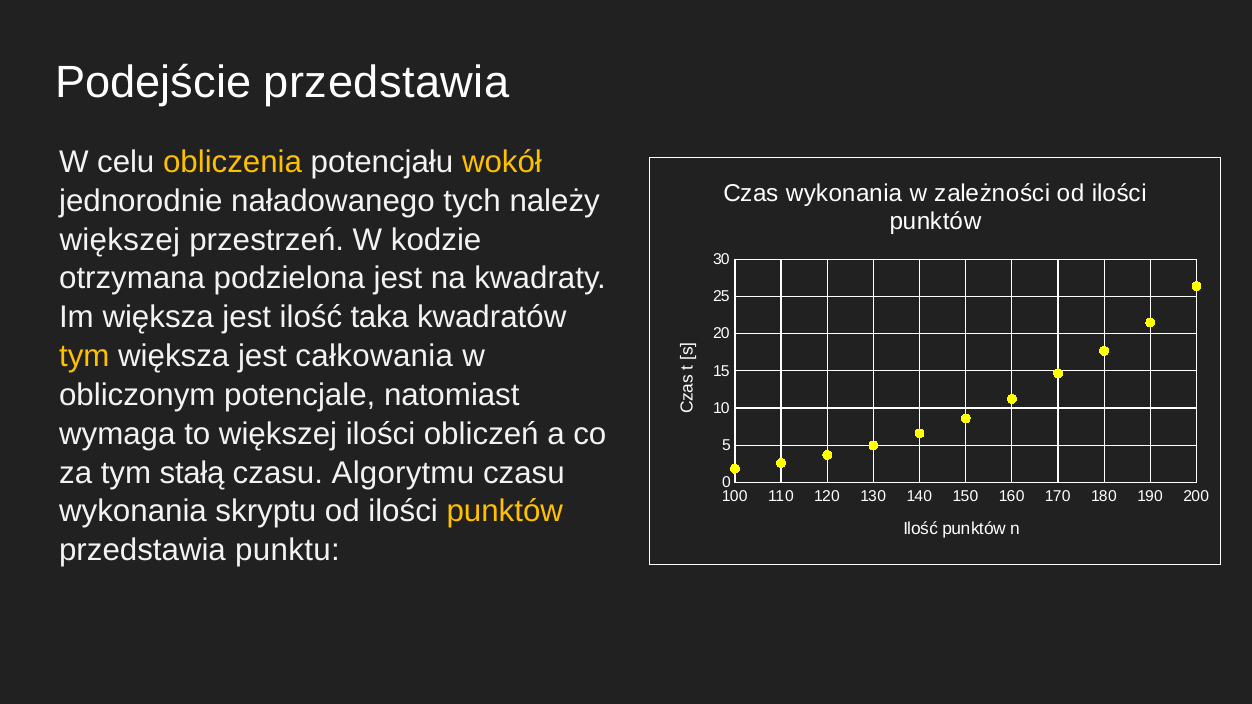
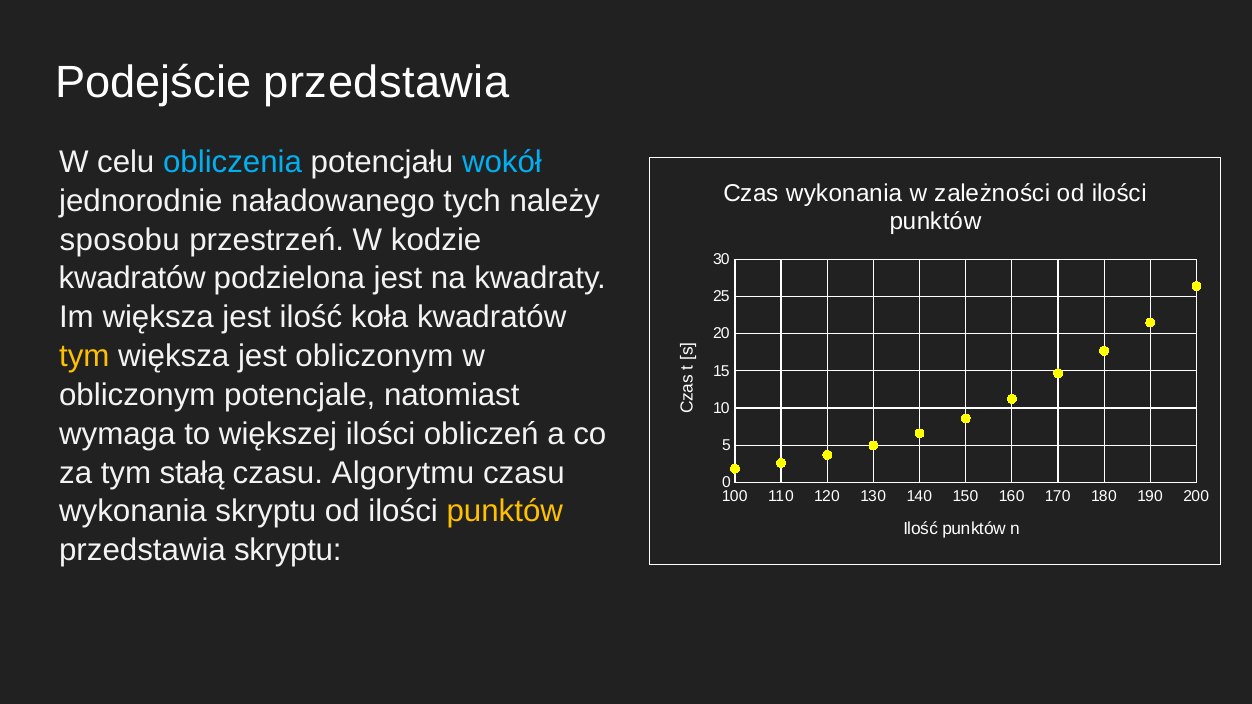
obliczenia colour: yellow -> light blue
wokół colour: yellow -> light blue
większej at (120, 240): większej -> sposobu
otrzymana at (132, 279): otrzymana -> kwadratów
taka: taka -> koła
jest całkowania: całkowania -> obliczonym
przedstawia punktu: punktu -> skryptu
